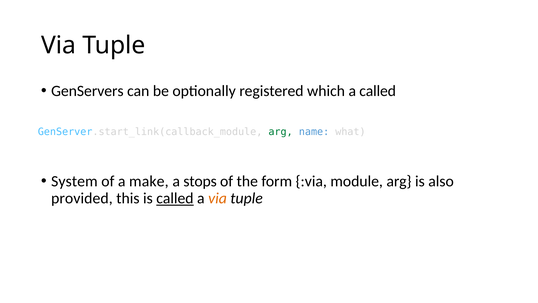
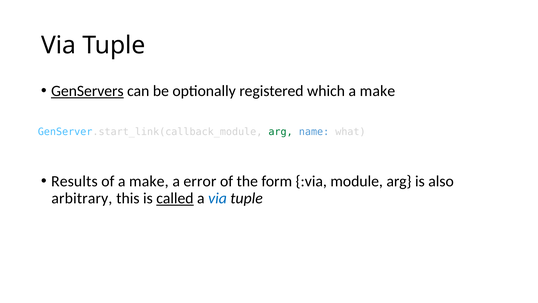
GenServers underline: none -> present
called at (378, 91): called -> make
System: System -> Results
stops: stops -> error
provided: provided -> arbitrary
via at (218, 198) colour: orange -> blue
